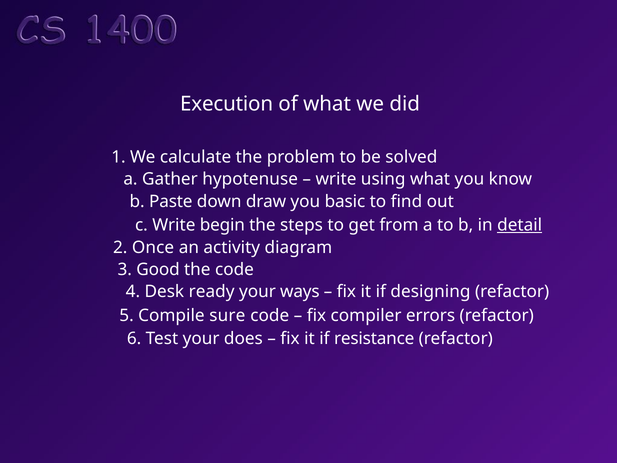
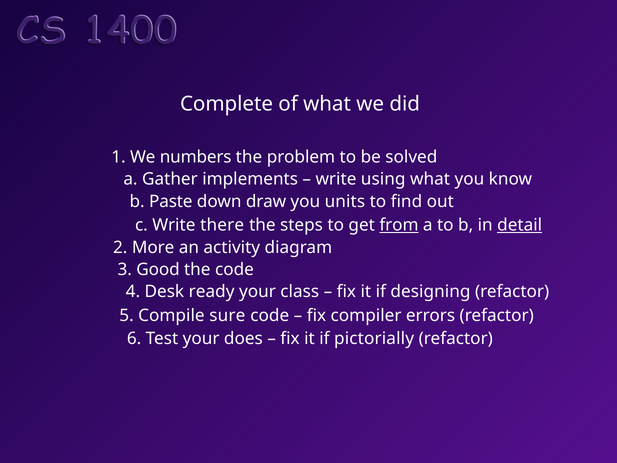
Execution: Execution -> Complete
calculate: calculate -> numbers
hypotenuse: hypotenuse -> implements
basic: basic -> units
begin: begin -> there
from underline: none -> present
Once: Once -> More
ways: ways -> class
resistance: resistance -> pictorially
